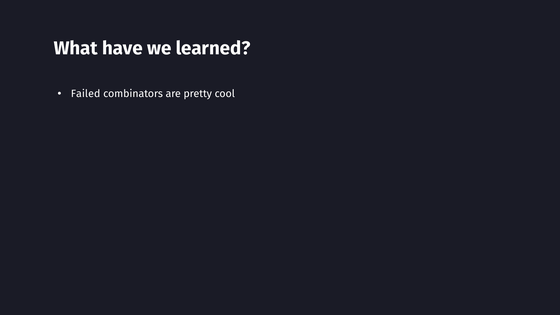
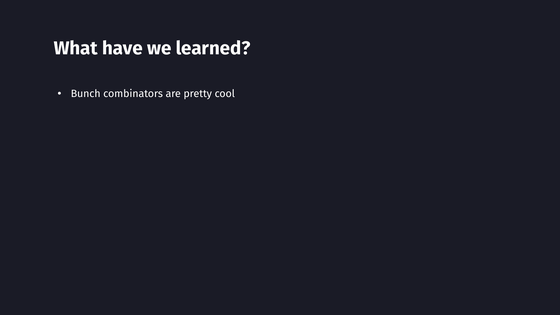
Failed: Failed -> Bunch
